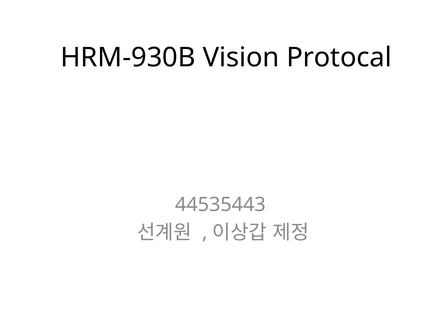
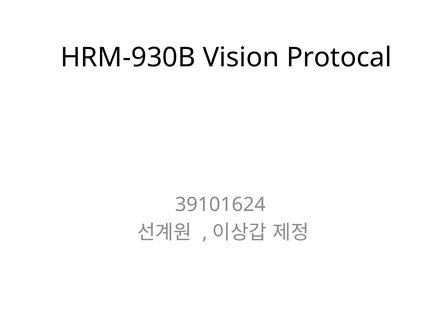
44535443: 44535443 -> 39101624
